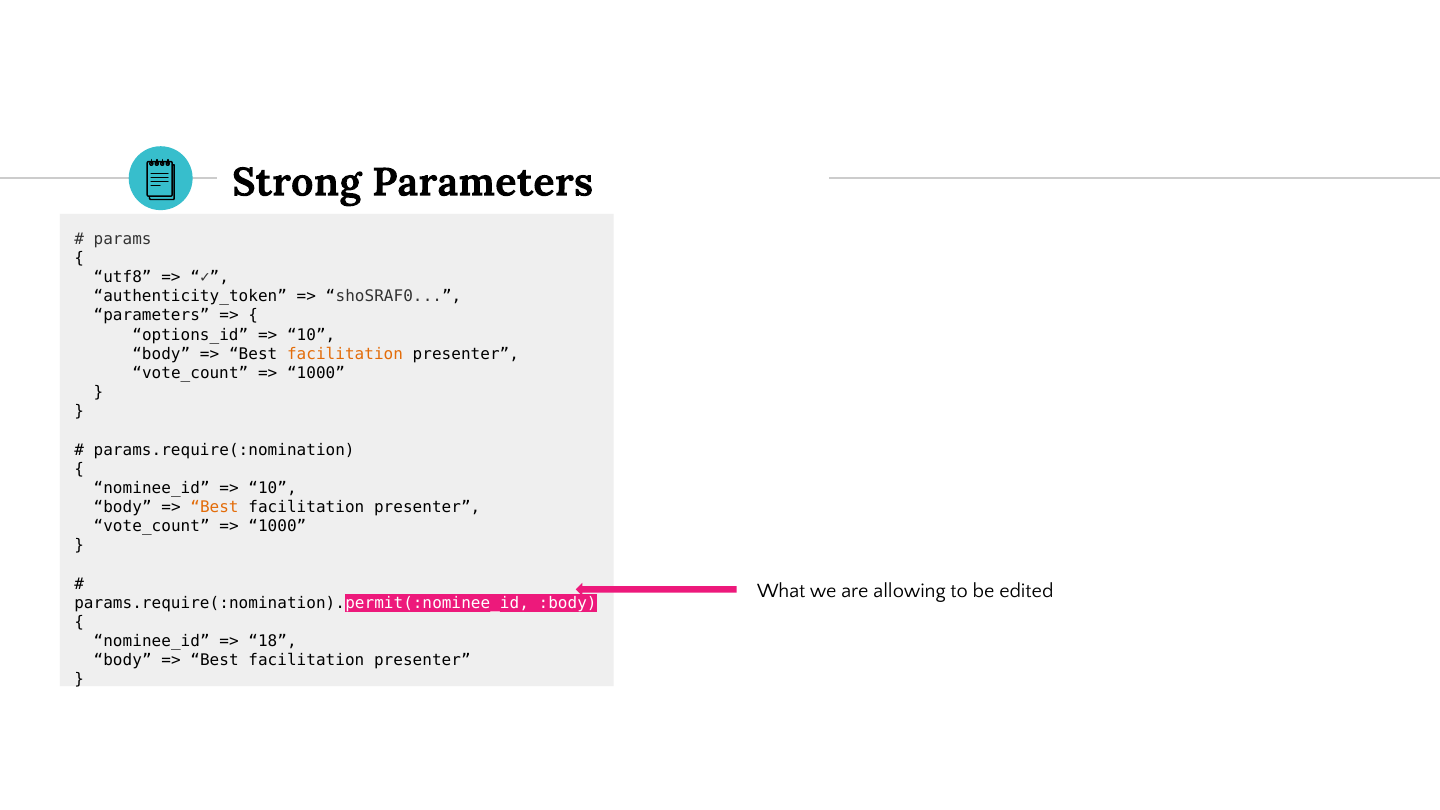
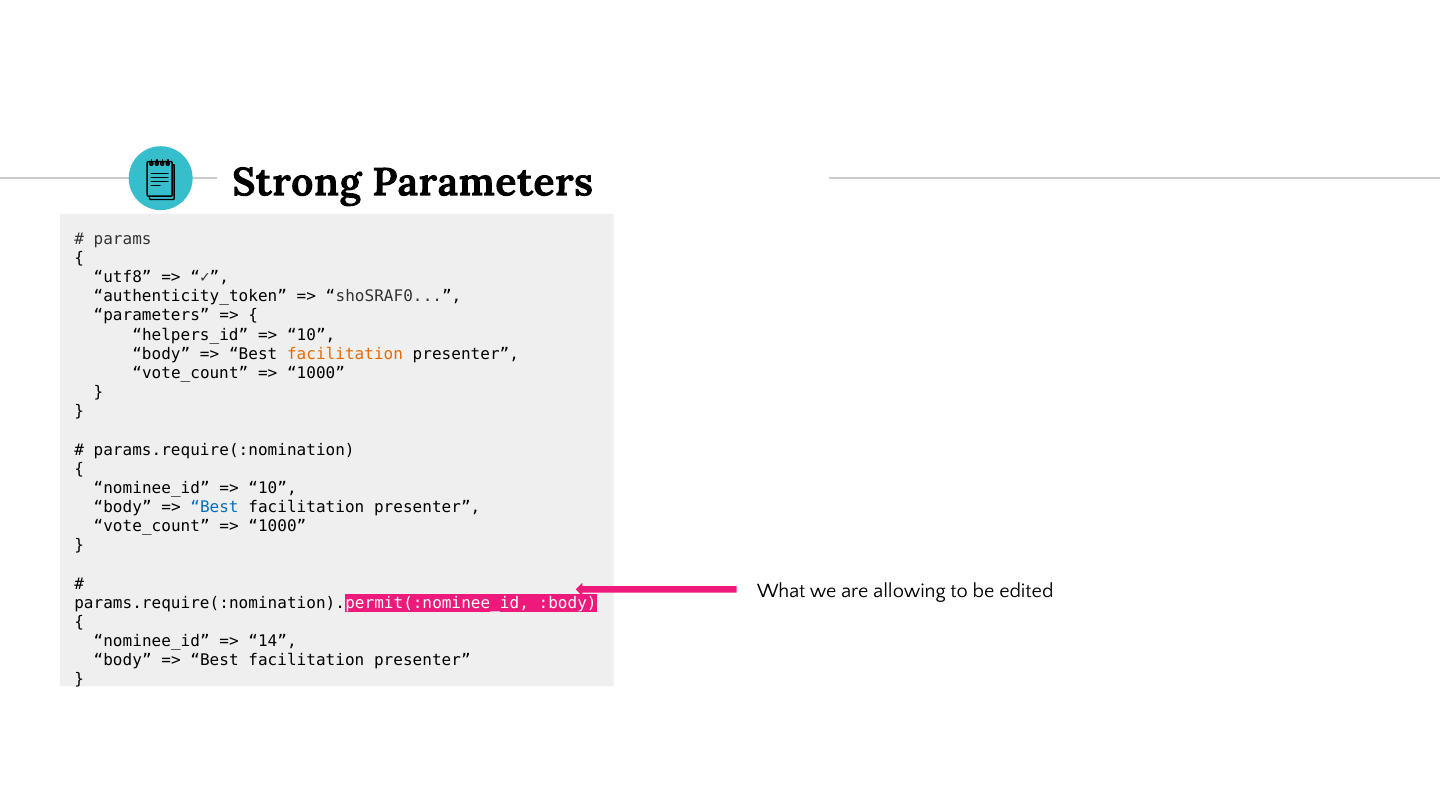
options_id: options_id -> helpers_id
Best at (215, 507) colour: orange -> blue
18: 18 -> 14
